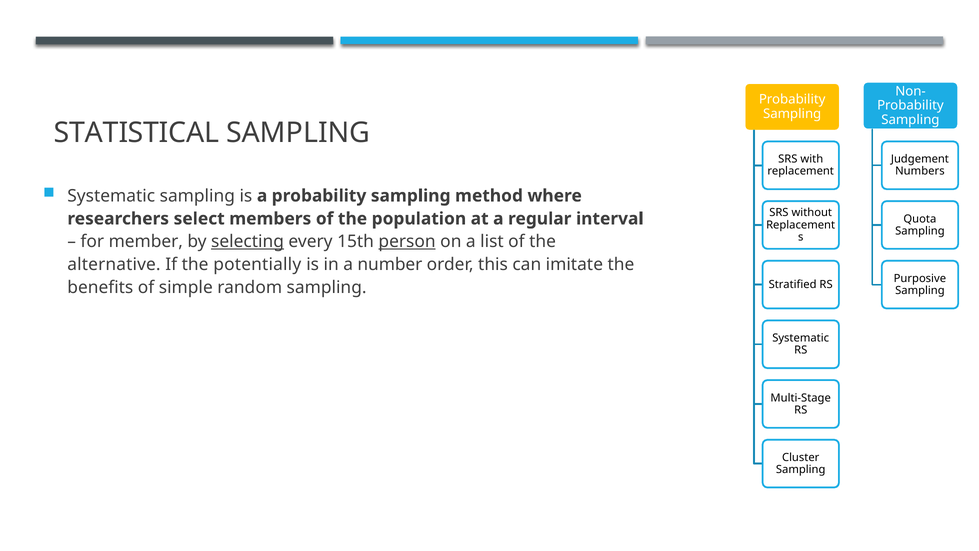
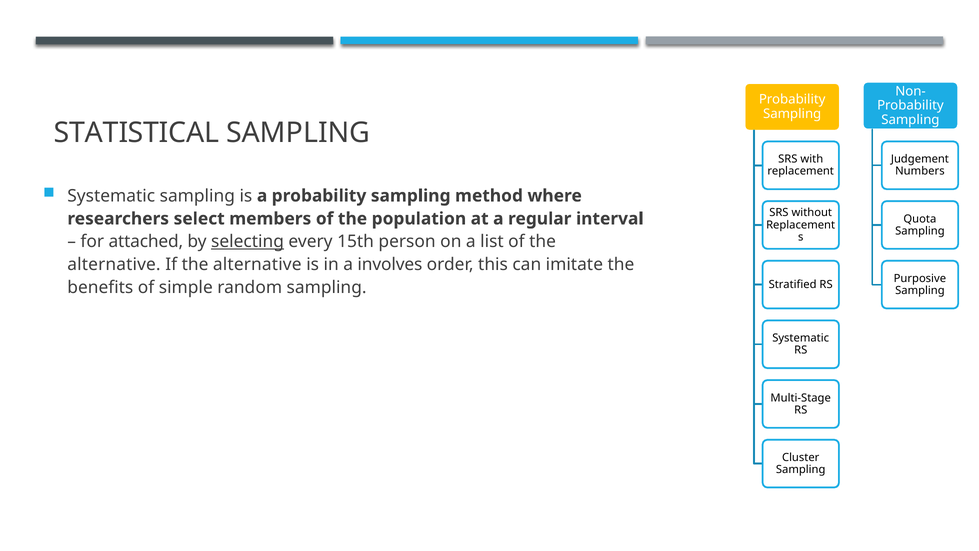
member: member -> attached
person underline: present -> none
If the potentially: potentially -> alternative
number: number -> involves
